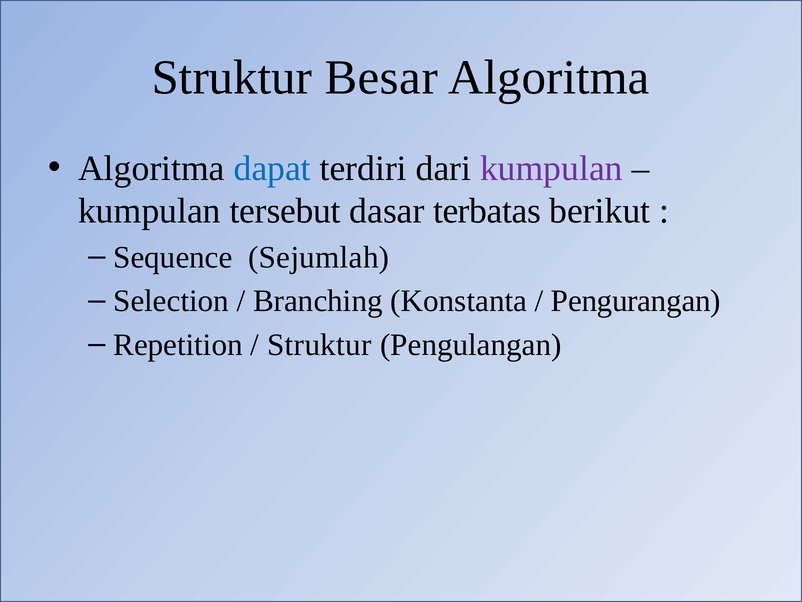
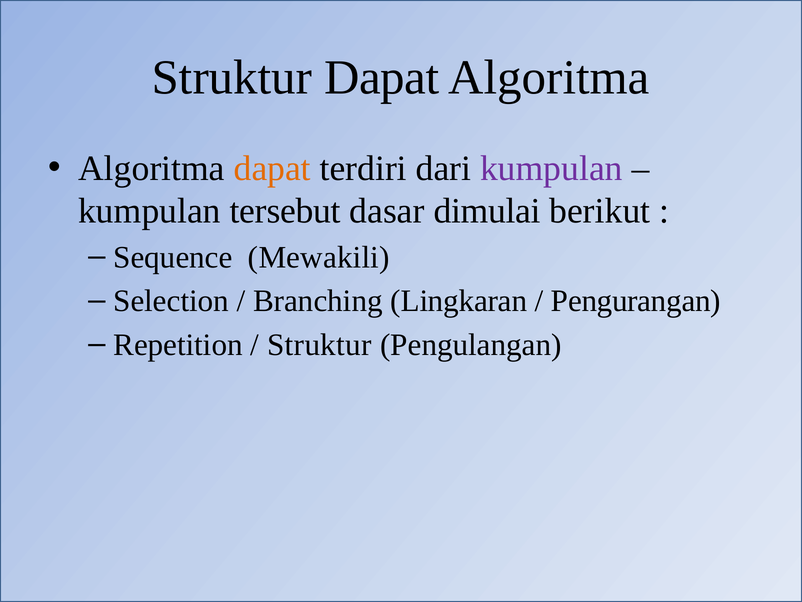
Struktur Besar: Besar -> Dapat
dapat at (272, 168) colour: blue -> orange
terbatas: terbatas -> dimulai
Sejumlah: Sejumlah -> Mewakili
Konstanta: Konstanta -> Lingkaran
